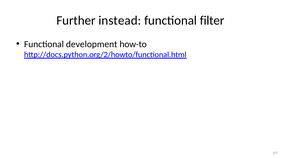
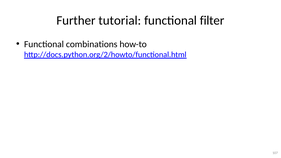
instead: instead -> tutorial
development: development -> combinations
